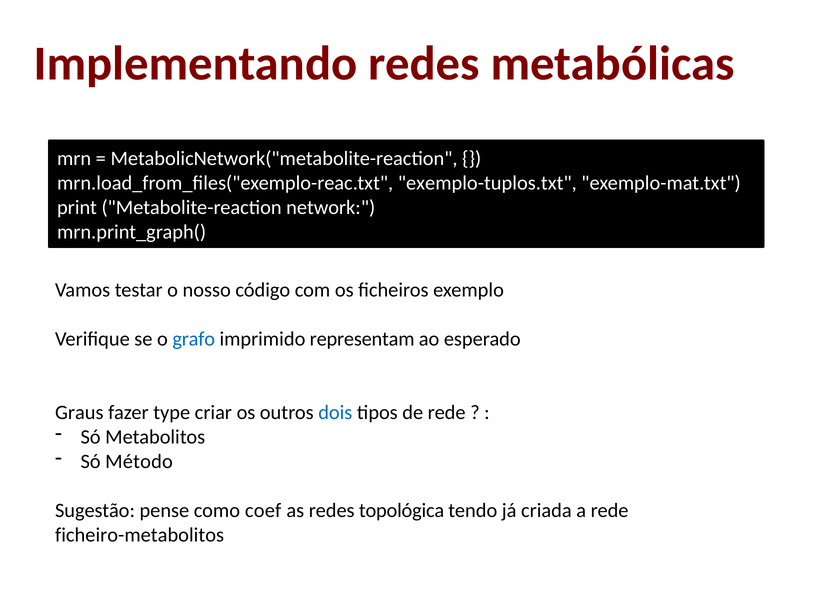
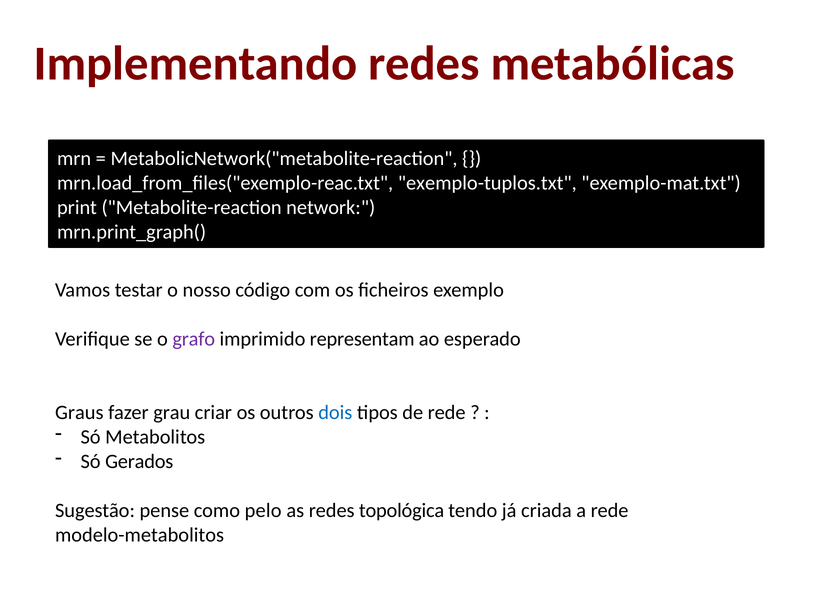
grafo colour: blue -> purple
type: type -> grau
Método: Método -> Gerados
coef: coef -> pelo
ficheiro-metabolitos: ficheiro-metabolitos -> modelo-metabolitos
